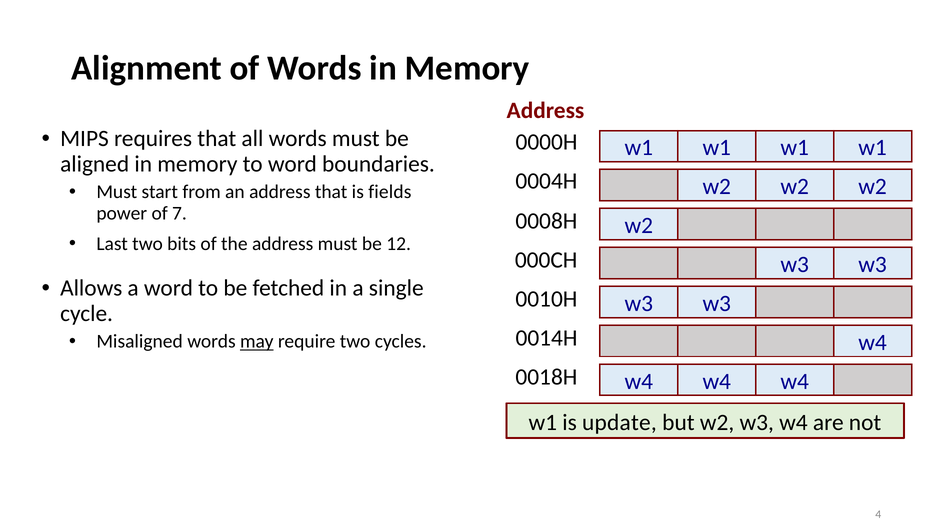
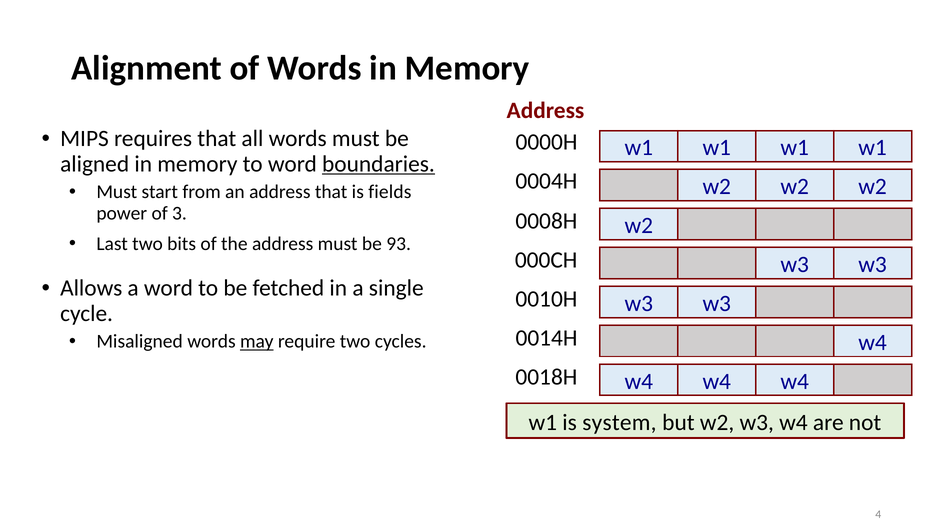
boundaries underline: none -> present
7: 7 -> 3
12: 12 -> 93
update: update -> system
